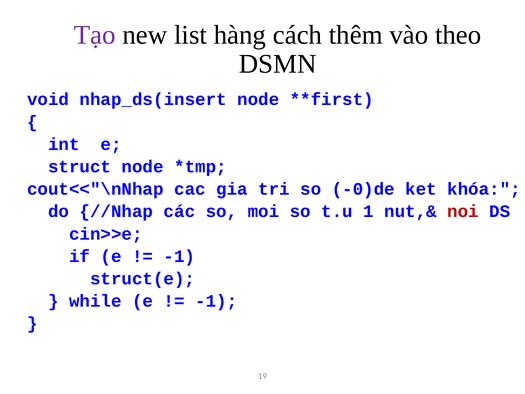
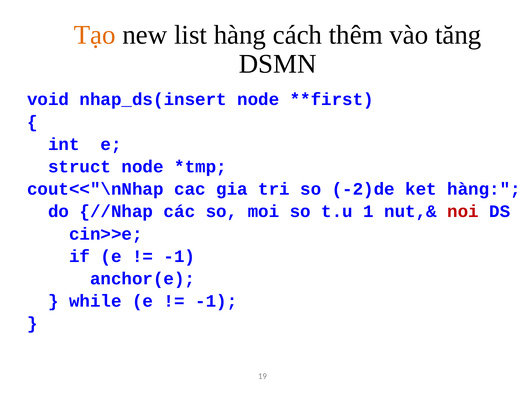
Tạo colour: purple -> orange
theo: theo -> tăng
-0)de: -0)de -> -2)de
ket khóa: khóa -> hàng
struct(e: struct(e -> anchor(e
